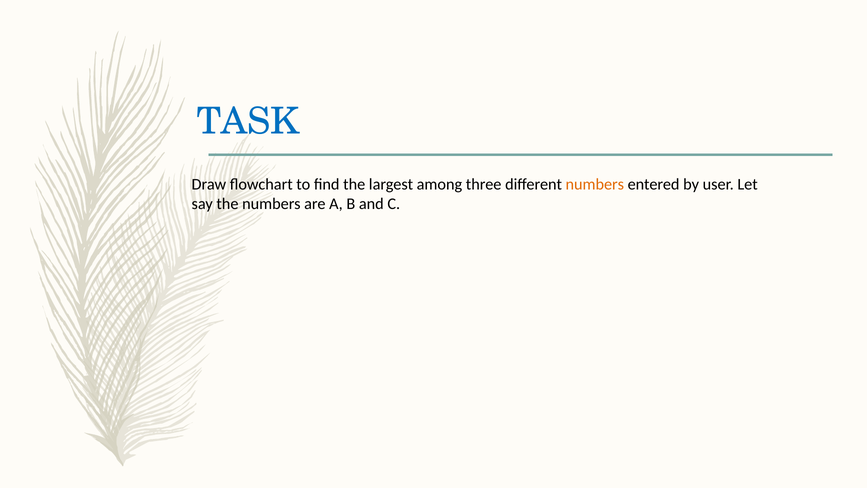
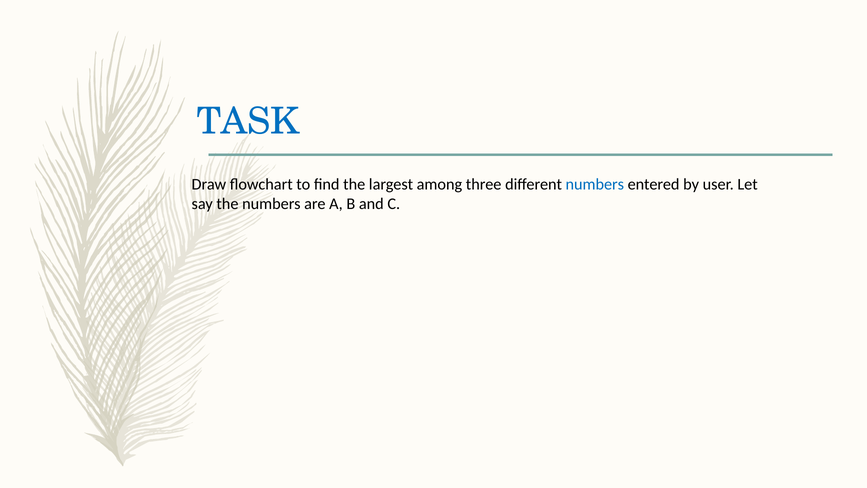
numbers at (595, 184) colour: orange -> blue
